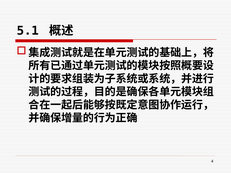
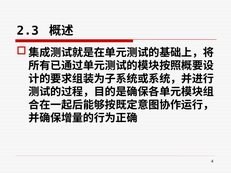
5.1: 5.1 -> 2.3
